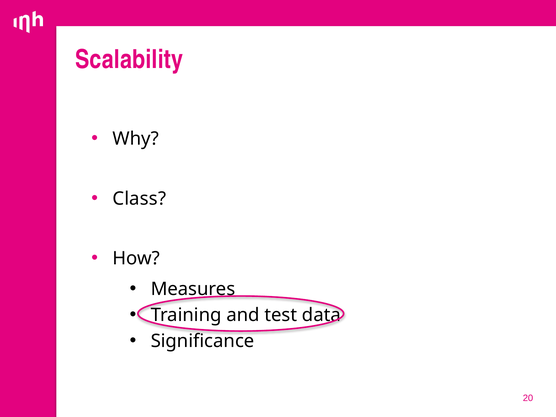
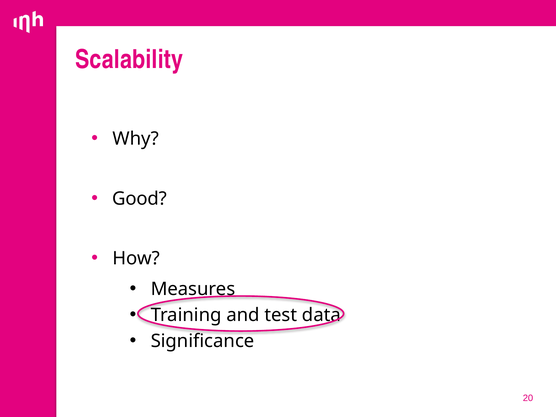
Class: Class -> Good
